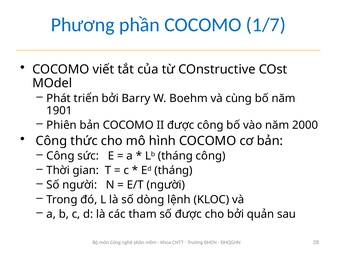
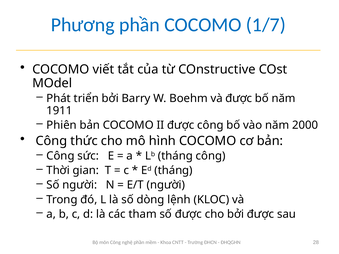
và cùng: cùng -> được
1901: 1901 -> 1911
quản at (261, 214): quản -> được
